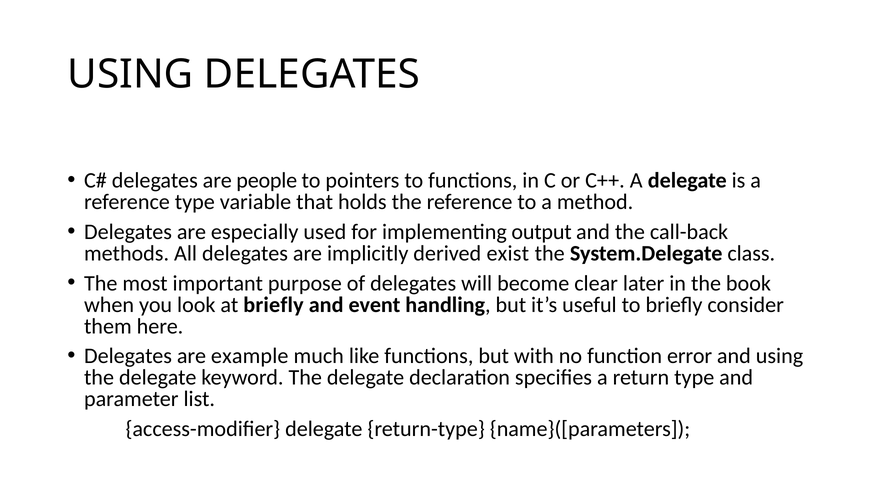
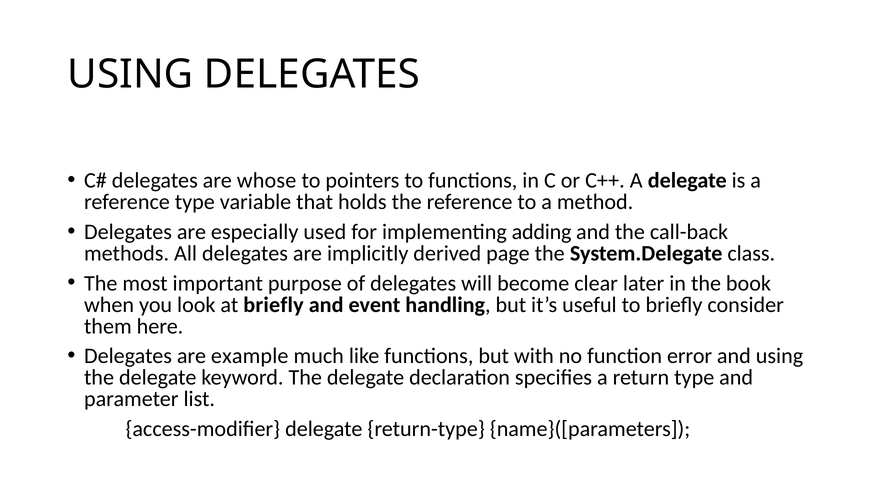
people: people -> whose
output: output -> adding
exist: exist -> page
